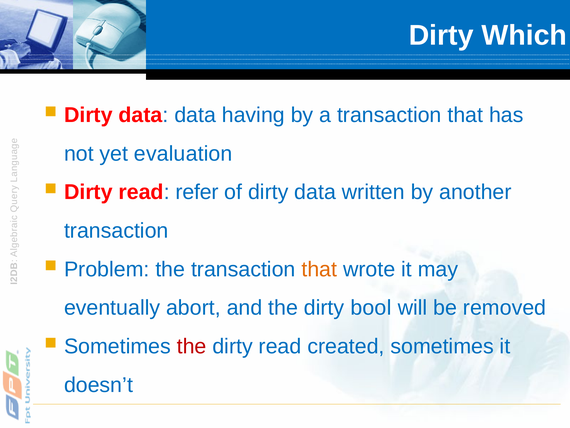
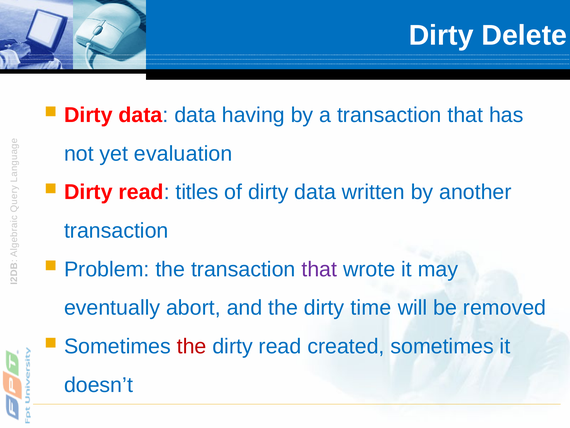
Which: Which -> Delete
refer: refer -> titles
that at (319, 269) colour: orange -> purple
bool: bool -> time
